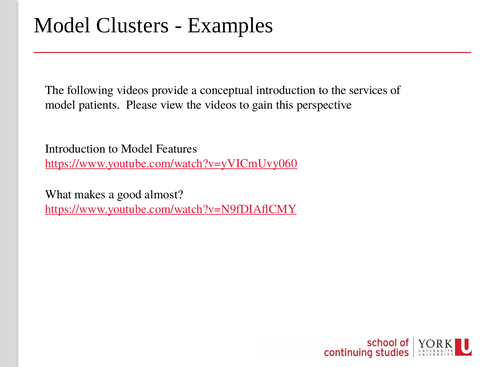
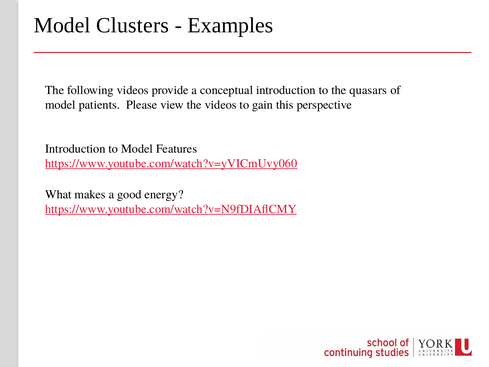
services: services -> quasars
almost: almost -> energy
